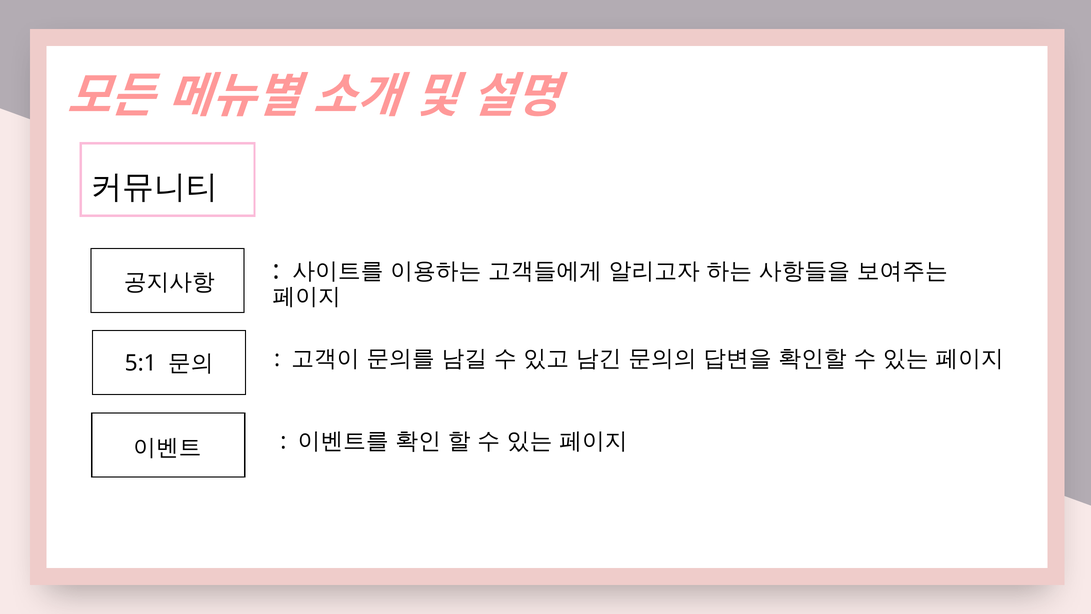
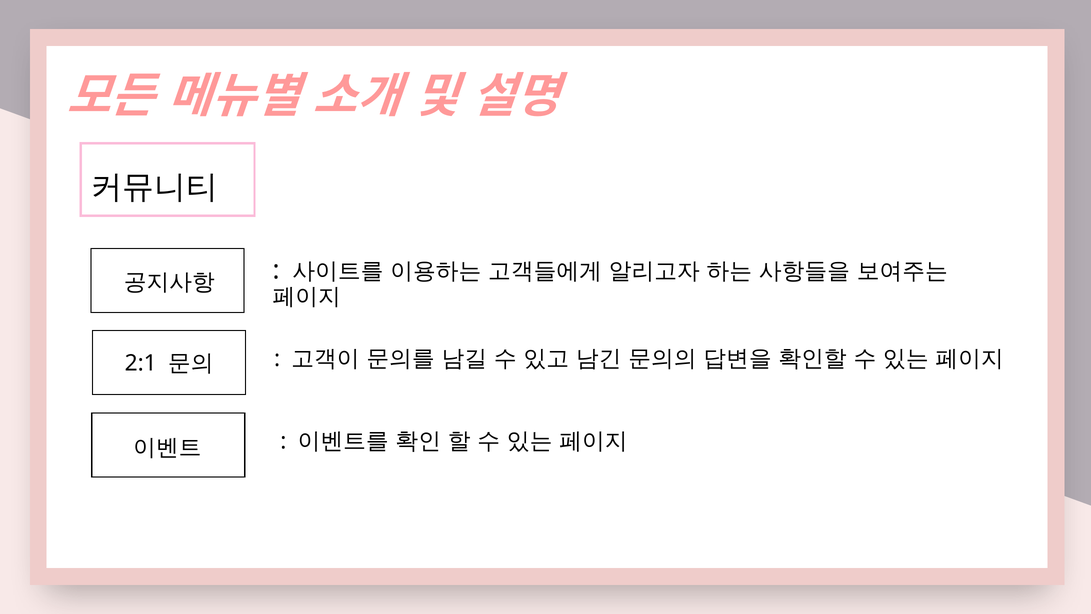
5:1: 5:1 -> 2:1
